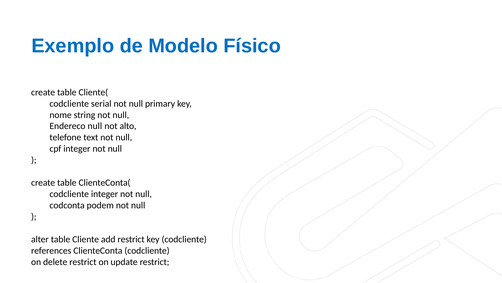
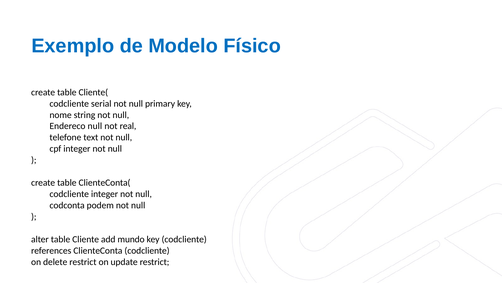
alto: alto -> real
add restrict: restrict -> mundo
